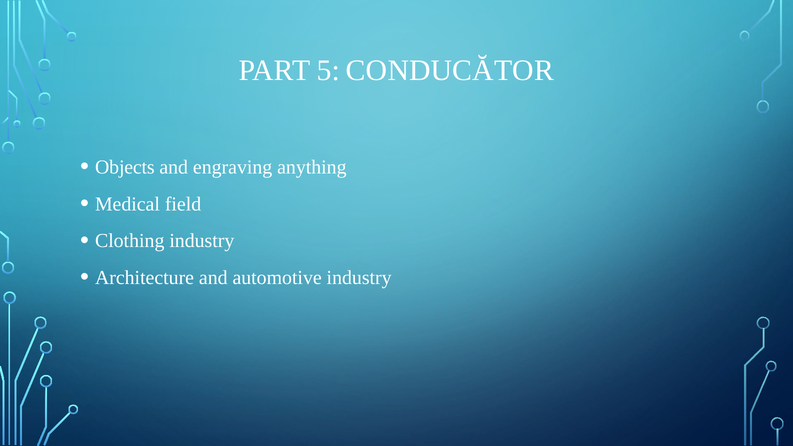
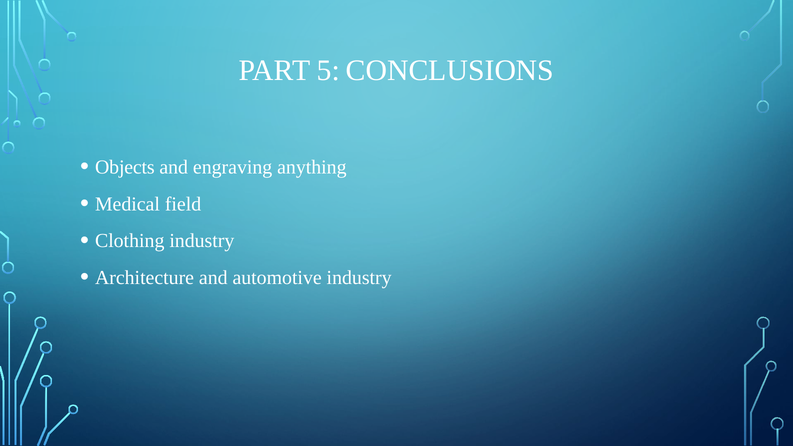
CONDUCĂTOR: CONDUCĂTOR -> CONCLUSIONS
